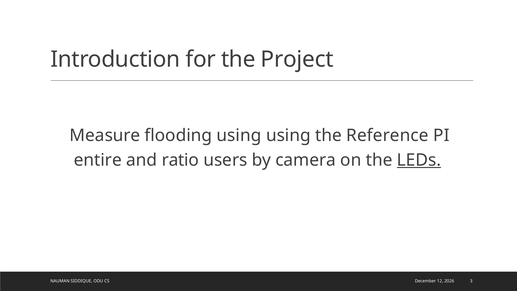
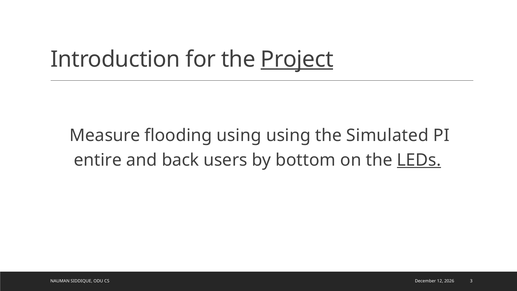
Project underline: none -> present
Reference: Reference -> Simulated
ratio: ratio -> back
camera: camera -> bottom
